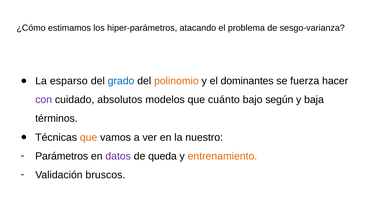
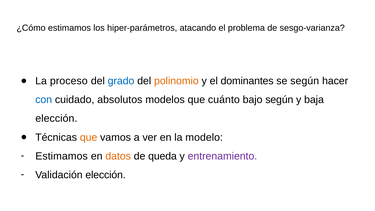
esparso: esparso -> proceso
se fuerza: fuerza -> según
con colour: purple -> blue
términos at (56, 118): términos -> elección
nuestro: nuestro -> modelo
Parámetros at (62, 156): Parámetros -> Estimamos
datos colour: purple -> orange
entrenamiento colour: orange -> purple
Validación bruscos: bruscos -> elección
